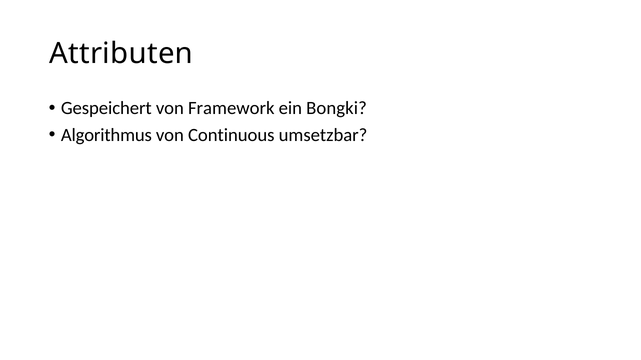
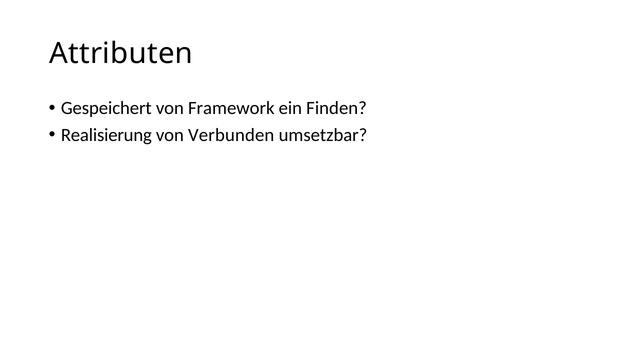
Bongki: Bongki -> Finden
Algorithmus: Algorithmus -> Realisierung
Continuous: Continuous -> Verbunden
